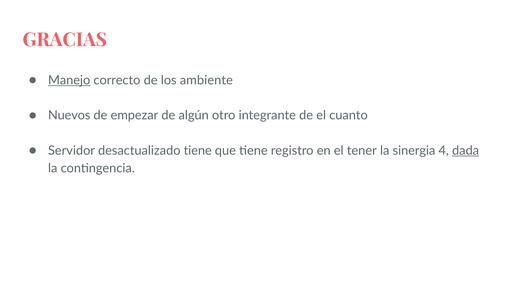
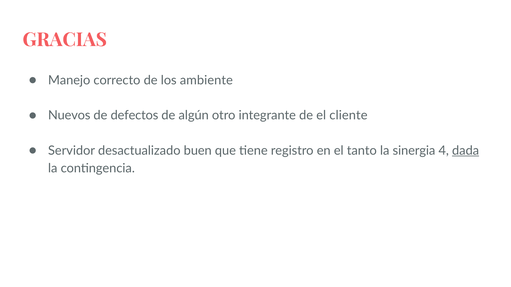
Manejo underline: present -> none
empezar: empezar -> defectos
cuanto: cuanto -> cliente
desactualizado tiene: tiene -> buen
tener: tener -> tanto
